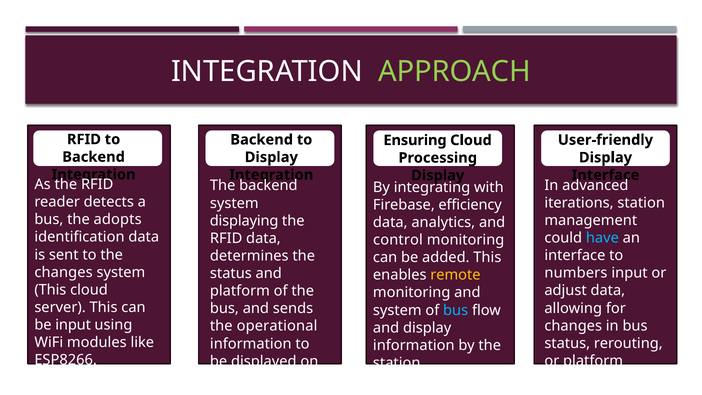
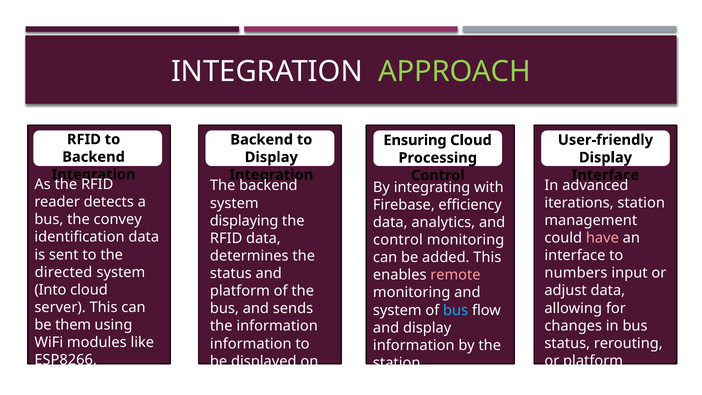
Display at (438, 175): Display -> Control
adopts: adopts -> convey
have colour: light blue -> pink
changes at (64, 272): changes -> directed
remote colour: yellow -> pink
This at (50, 290): This -> Into
be input: input -> them
the operational: operational -> information
